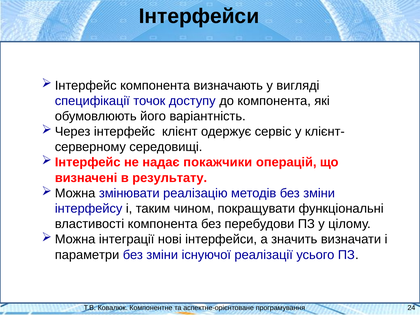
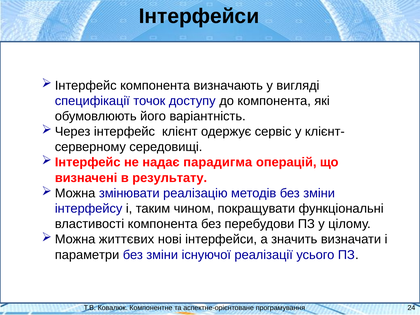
покажчики: покажчики -> парадигма
інтеграції: інтеграції -> життєвих
